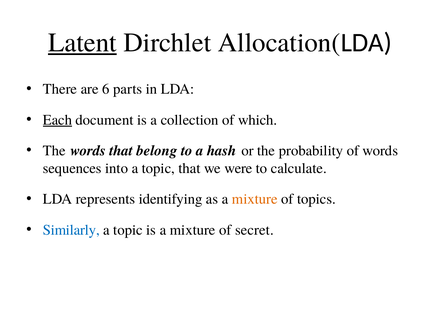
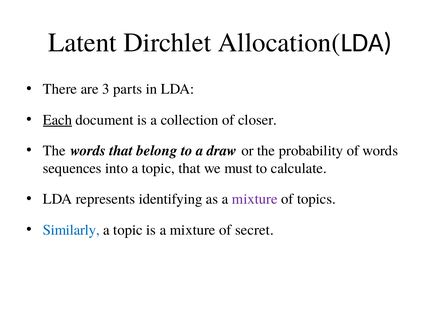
Latent underline: present -> none
6: 6 -> 3
which: which -> closer
hash: hash -> draw
were: were -> must
mixture at (255, 199) colour: orange -> purple
